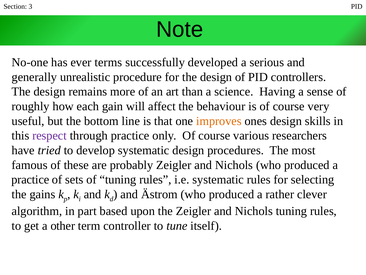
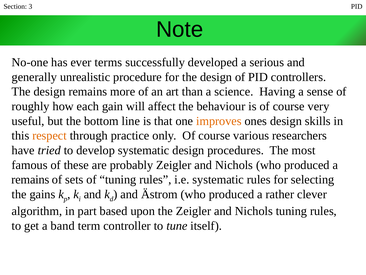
respect colour: purple -> orange
practice at (30, 179): practice -> remains
other: other -> band
